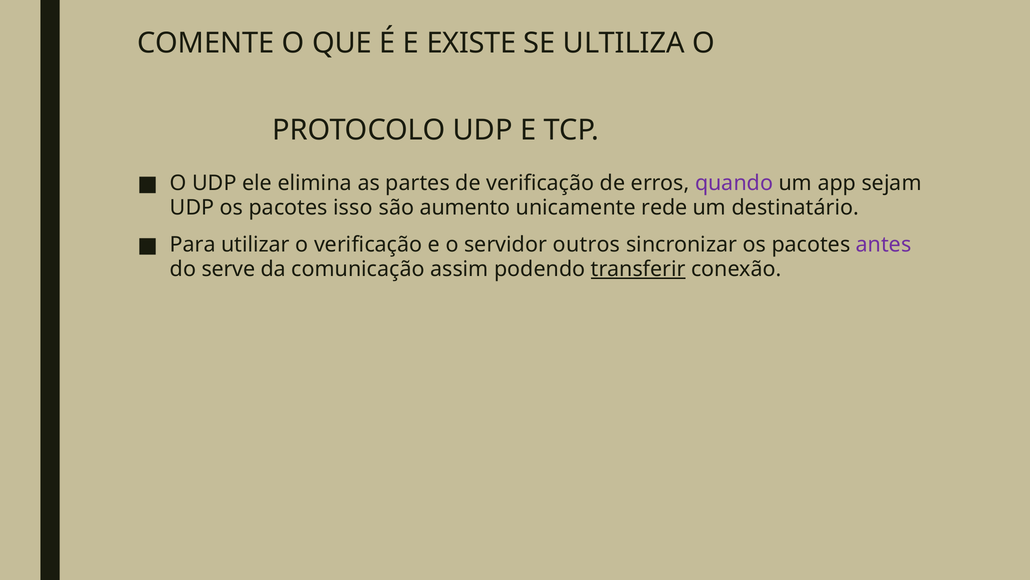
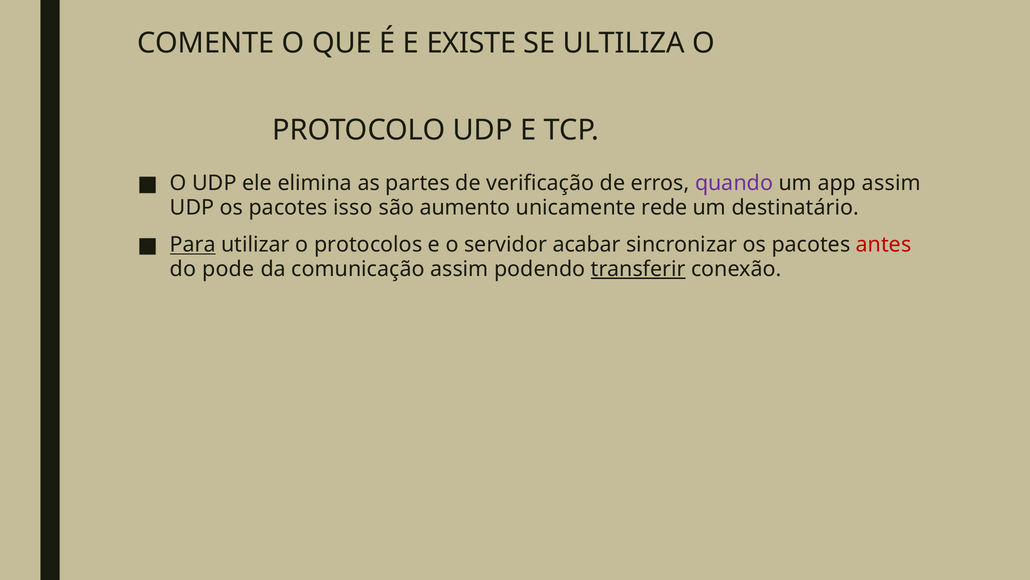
app sejam: sejam -> assim
Para underline: none -> present
o verificação: verificação -> protocolos
outros: outros -> acabar
antes colour: purple -> red
serve: serve -> pode
